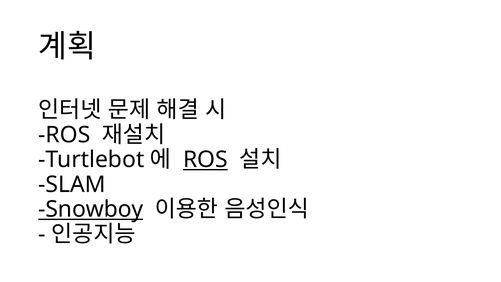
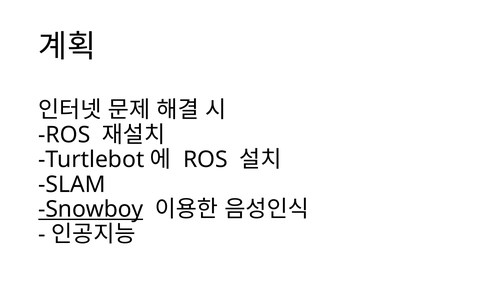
ROS at (205, 160) underline: present -> none
